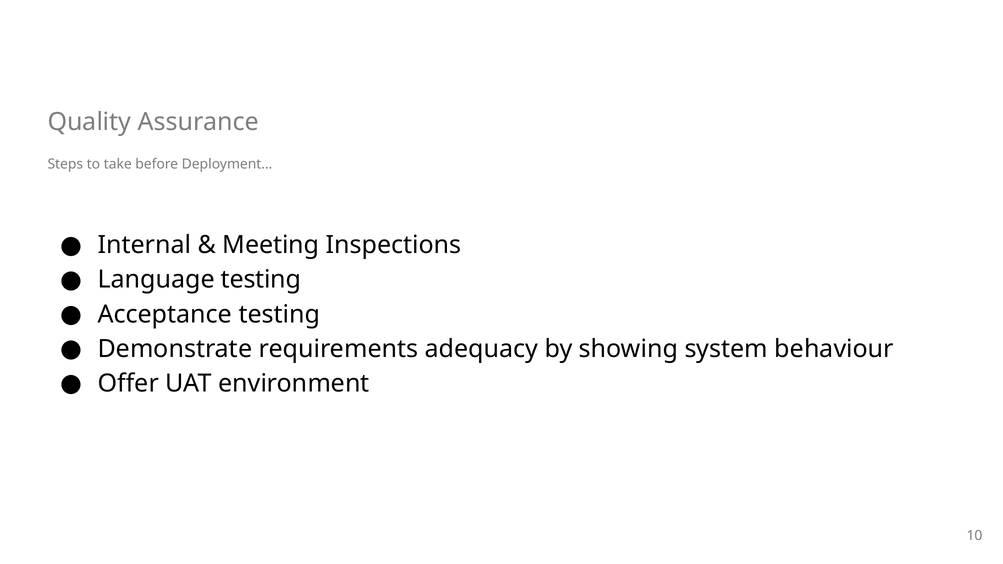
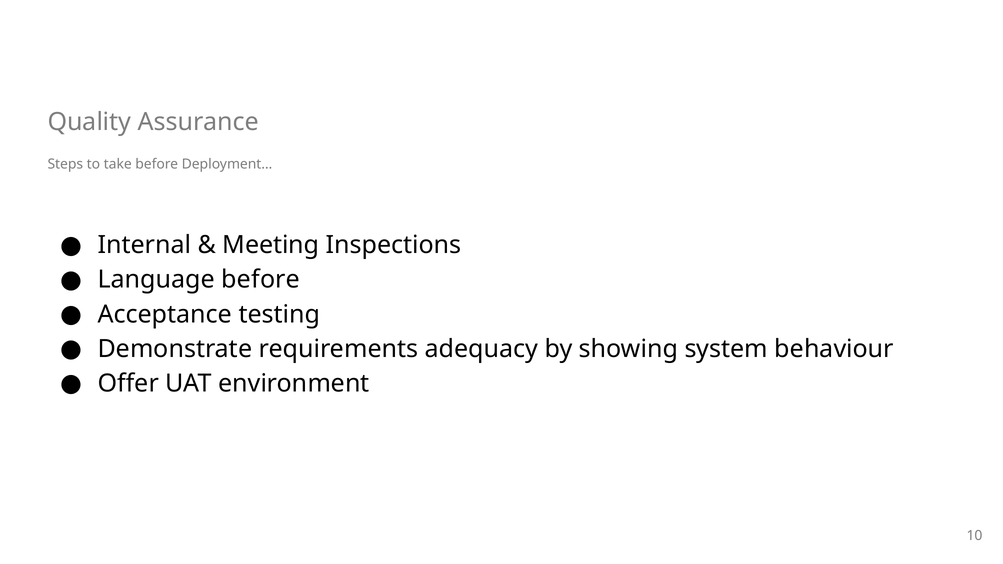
Language testing: testing -> before
